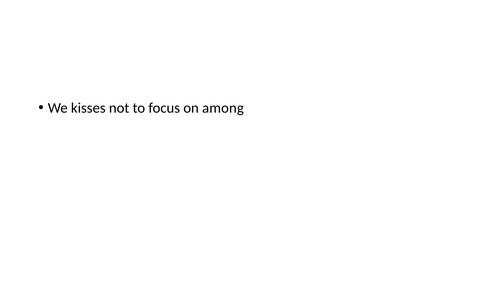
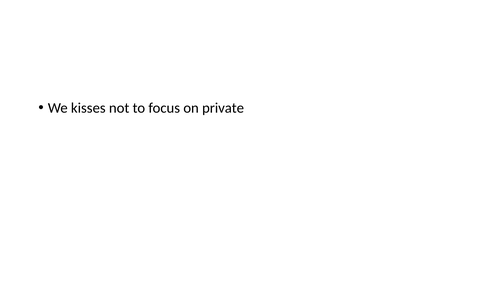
among: among -> private
